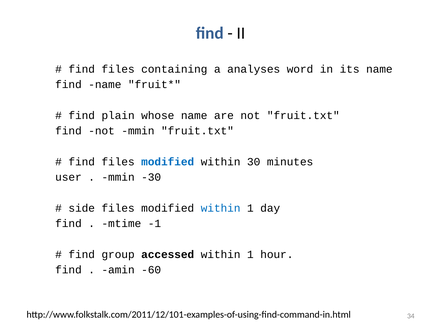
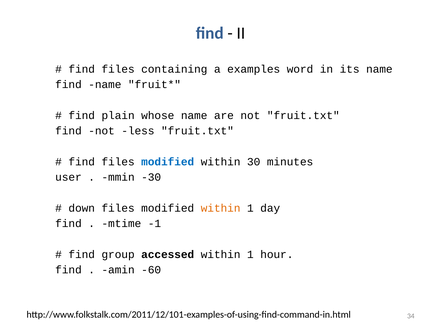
analyses: analyses -> examples
not mmin: mmin -> less
side: side -> down
within at (221, 208) colour: blue -> orange
